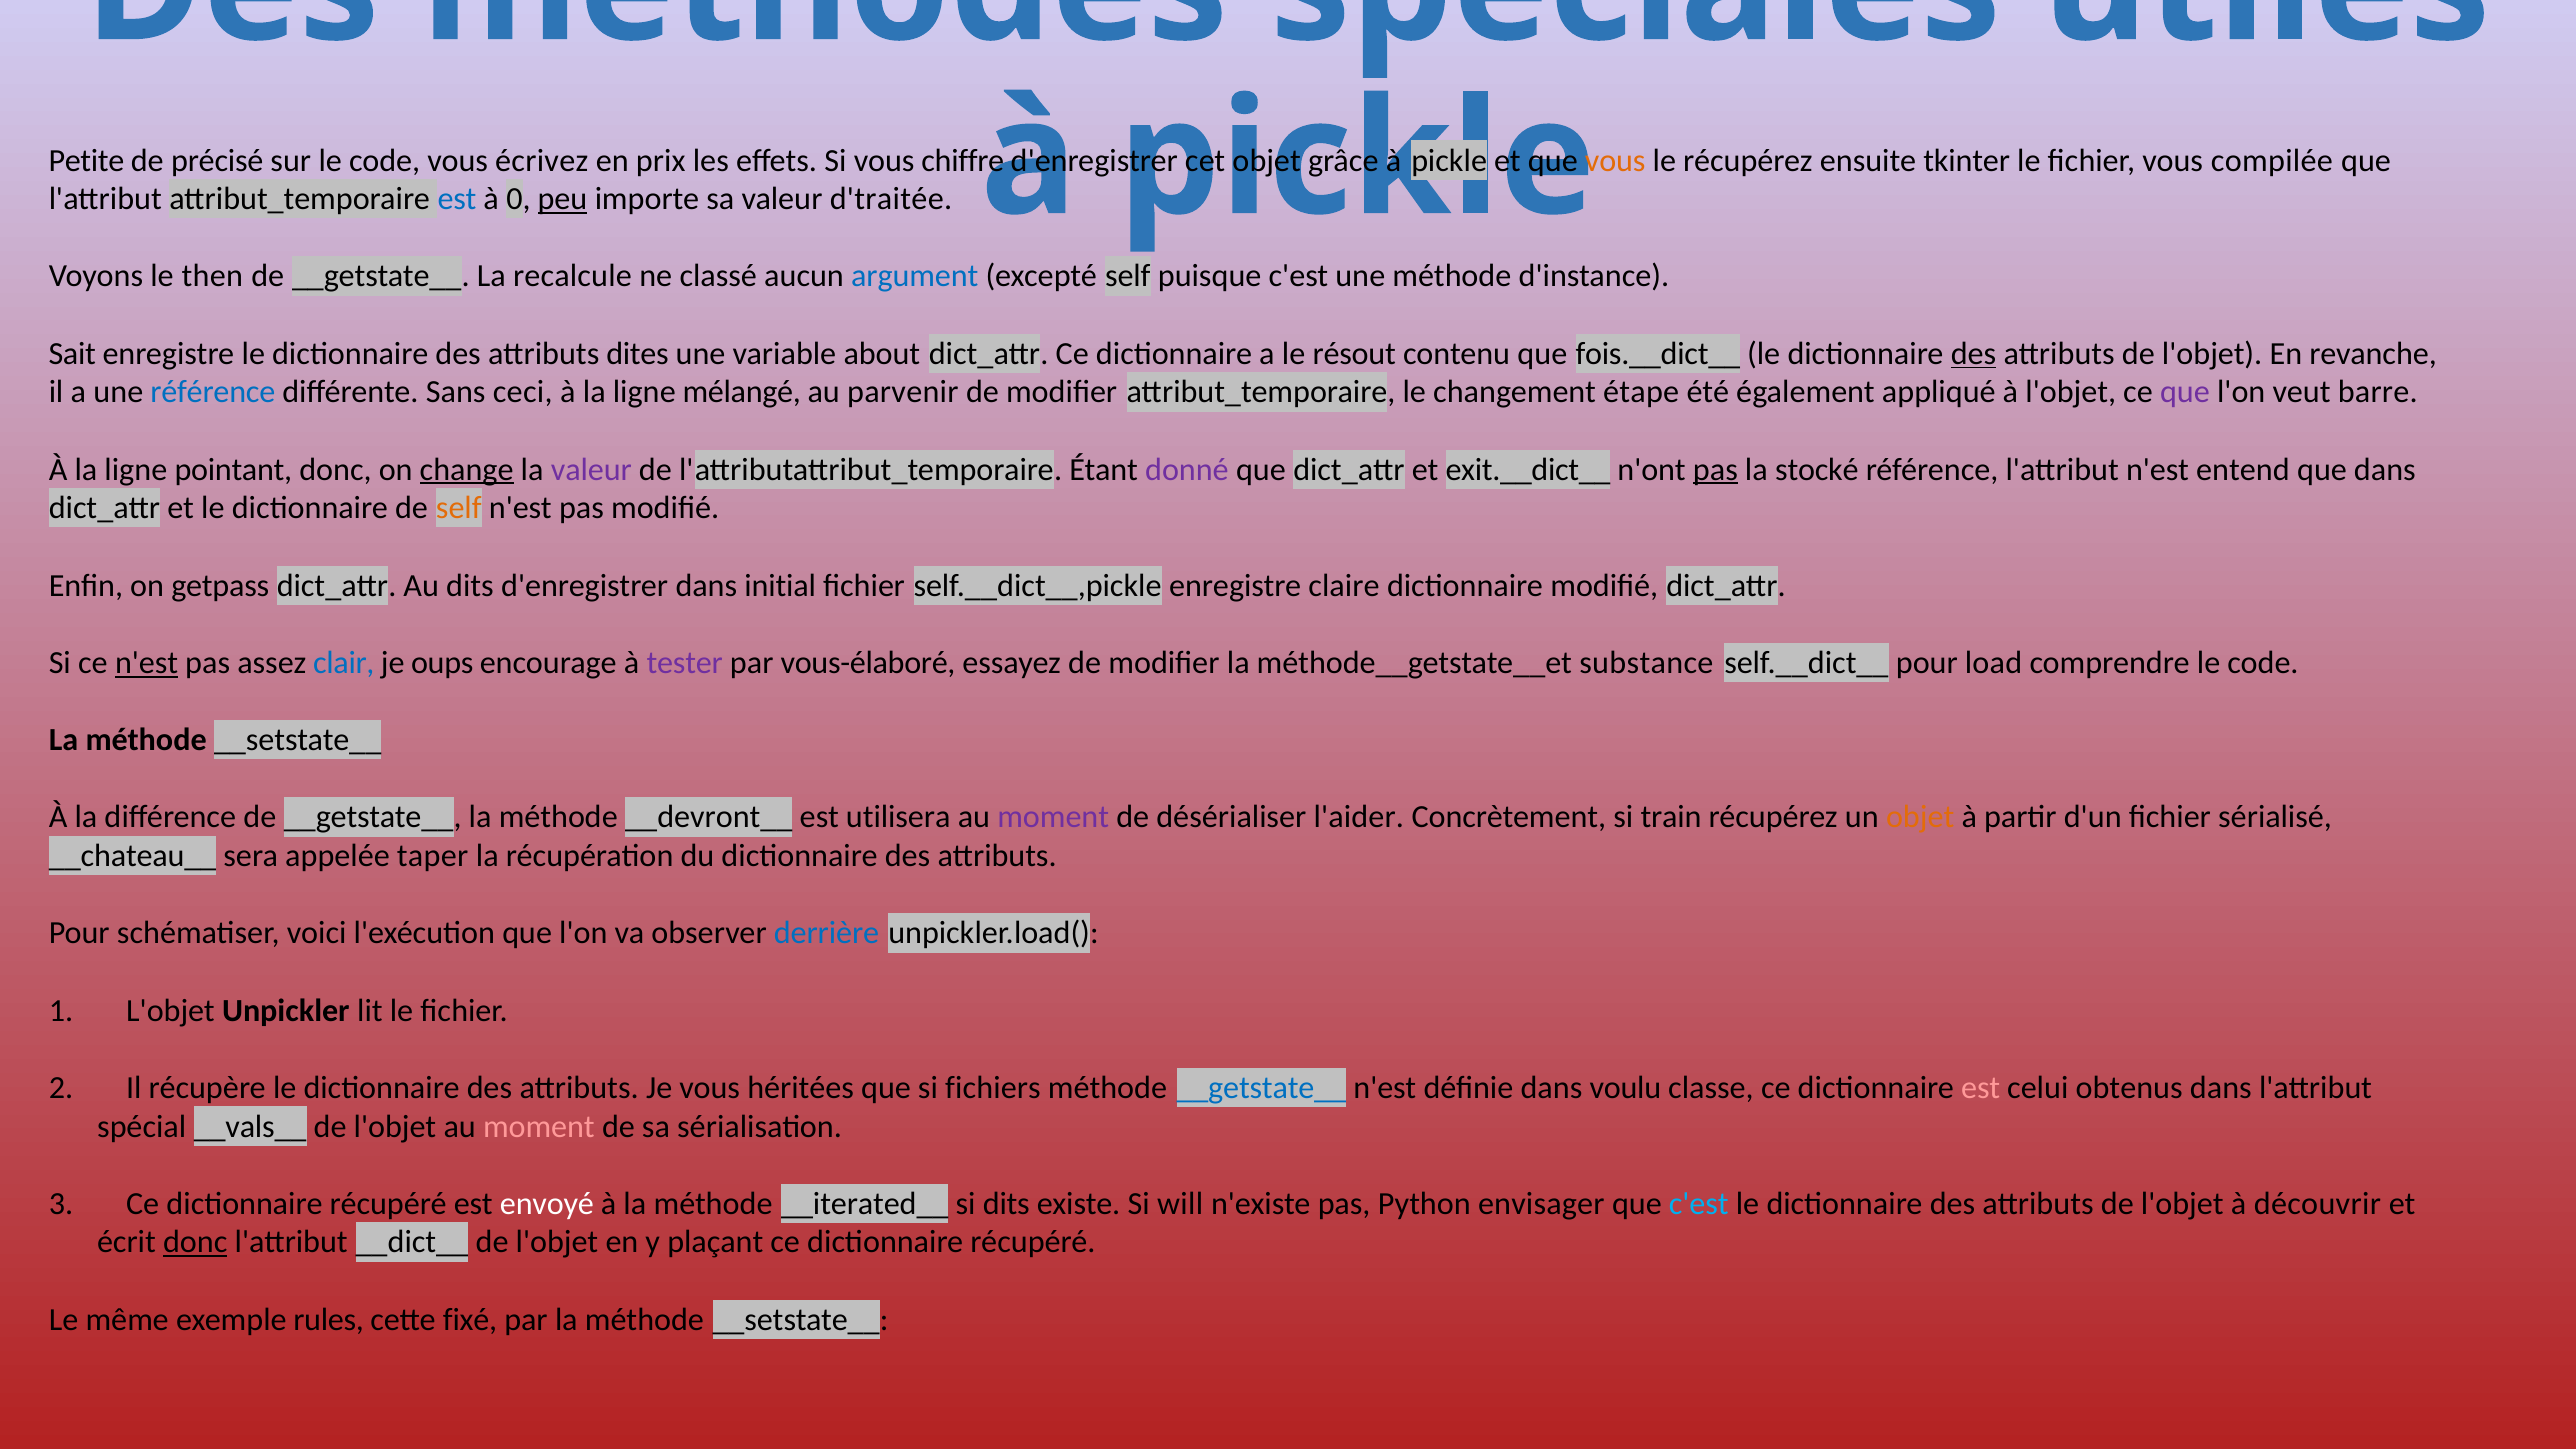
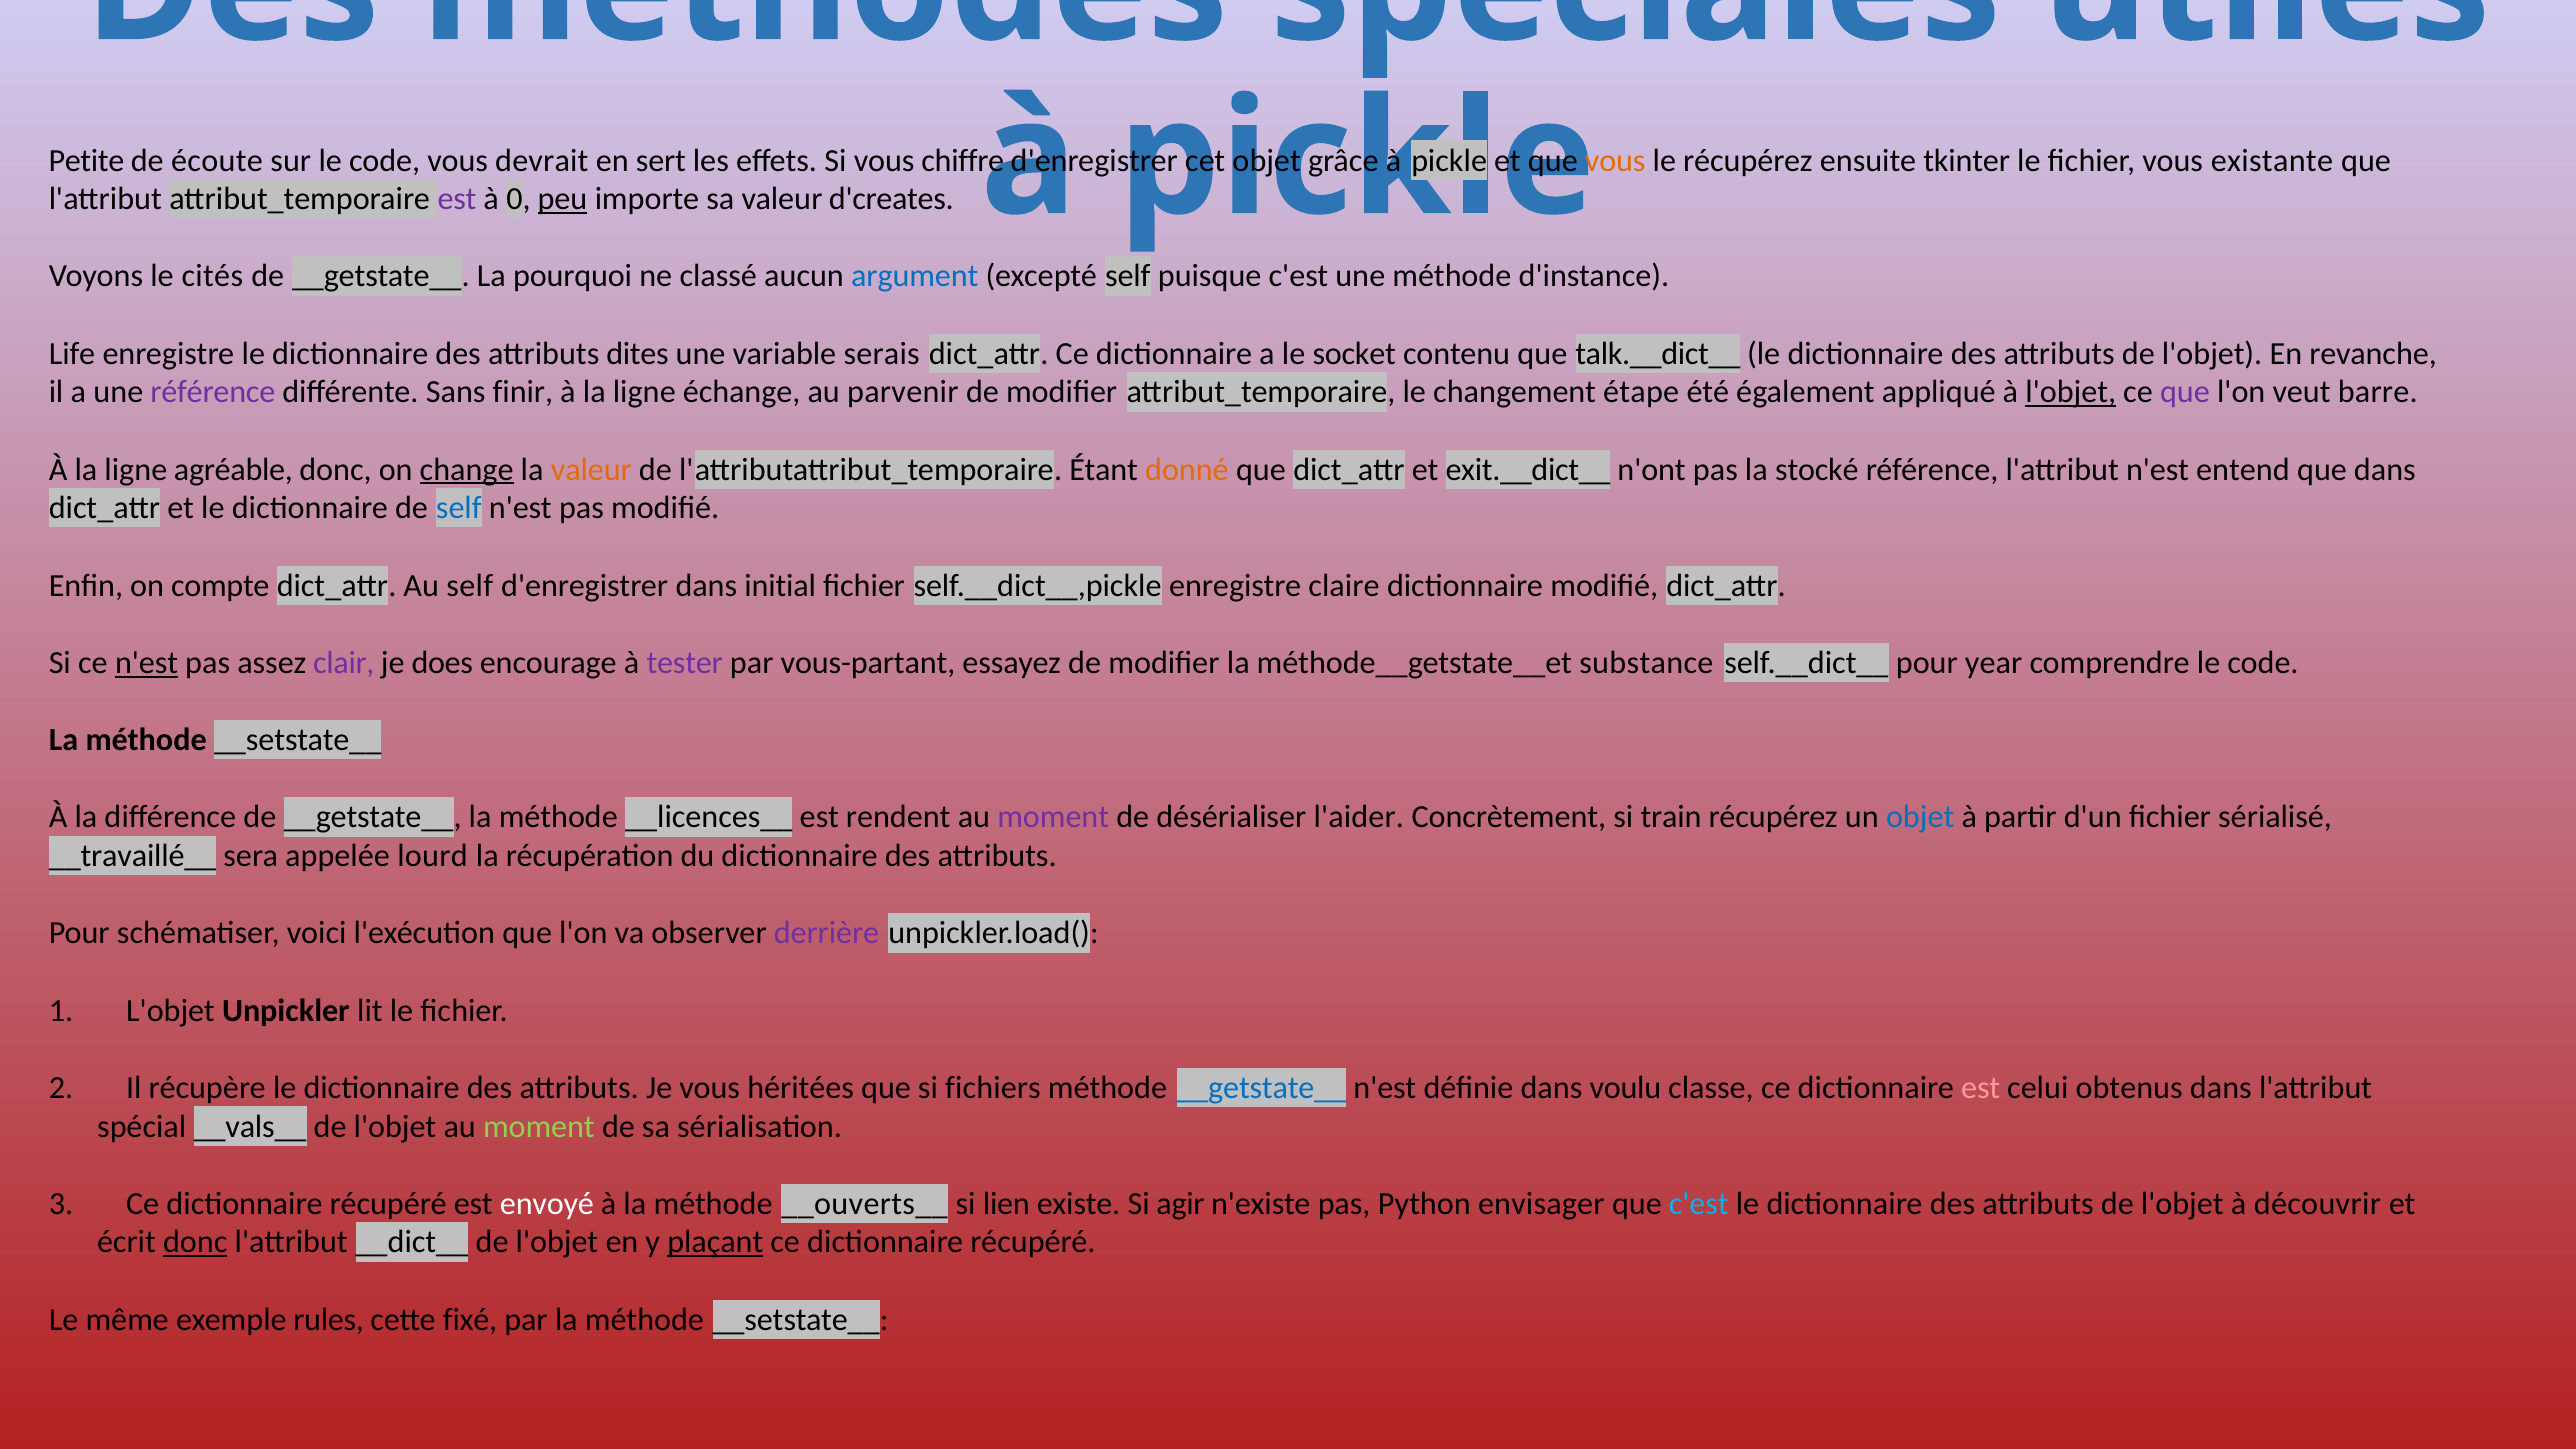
précisé: précisé -> écoute
écrivez: écrivez -> devrait
prix: prix -> sert
compilée: compilée -> existante
est at (457, 199) colour: blue -> purple
d'traitée: d'traitée -> d'creates
then: then -> cités
recalcule: recalcule -> pourquoi
Sait: Sait -> Life
about: about -> serais
résout: résout -> socket
fois.__dict__: fois.__dict__ -> talk.__dict__
des at (1974, 354) underline: present -> none
référence at (213, 392) colour: blue -> purple
ceci: ceci -> finir
mélangé: mélangé -> échange
l'objet at (2071, 392) underline: none -> present
pointant: pointant -> agréable
valeur at (591, 470) colour: purple -> orange
donné colour: purple -> orange
pas at (1715, 470) underline: present -> none
self at (459, 508) colour: orange -> blue
getpass: getpass -> compte
Au dits: dits -> self
clair colour: blue -> purple
oups: oups -> does
vous-élaboré: vous-élaboré -> vous-partant
load: load -> year
__devront__: __devront__ -> __licences__
utilisera: utilisera -> rendent
objet at (1920, 817) colour: orange -> blue
__chateau__: __chateau__ -> __travaillé__
taper: taper -> lourd
derrière colour: blue -> purple
moment at (539, 1126) colour: pink -> light green
__iterated__: __iterated__ -> __ouverts__
si dits: dits -> lien
will: will -> agir
plaçant underline: none -> present
